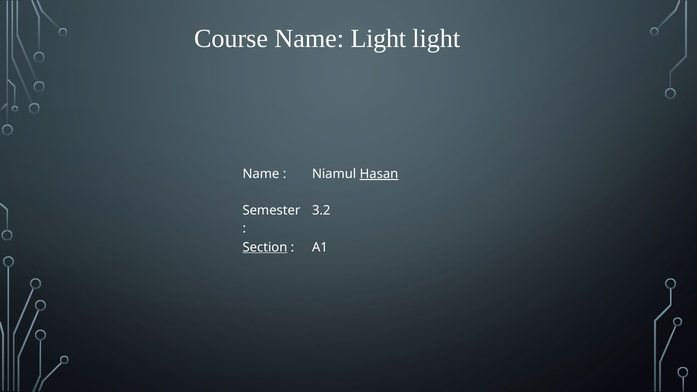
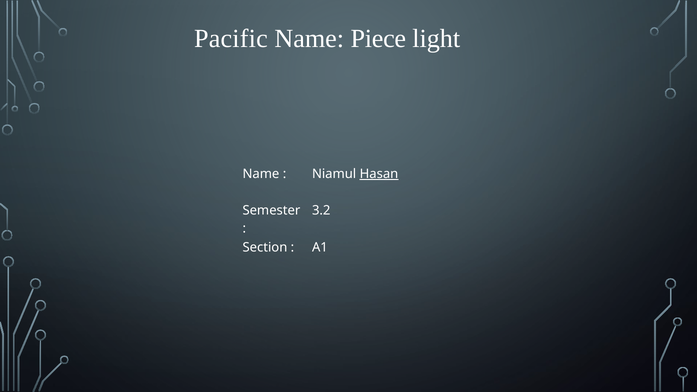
Course: Course -> Pacific
Name Light: Light -> Piece
Section underline: present -> none
